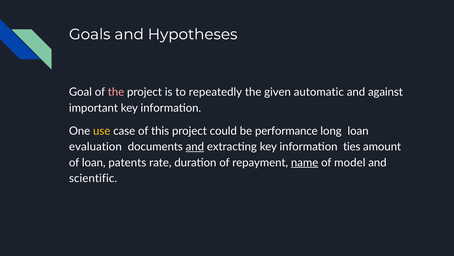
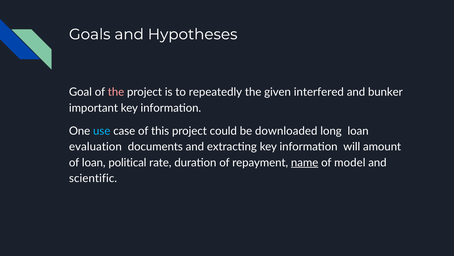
automatic: automatic -> interfered
against: against -> bunker
use colour: yellow -> light blue
performance: performance -> downloaded
and at (195, 147) underline: present -> none
ties: ties -> will
patents: patents -> political
